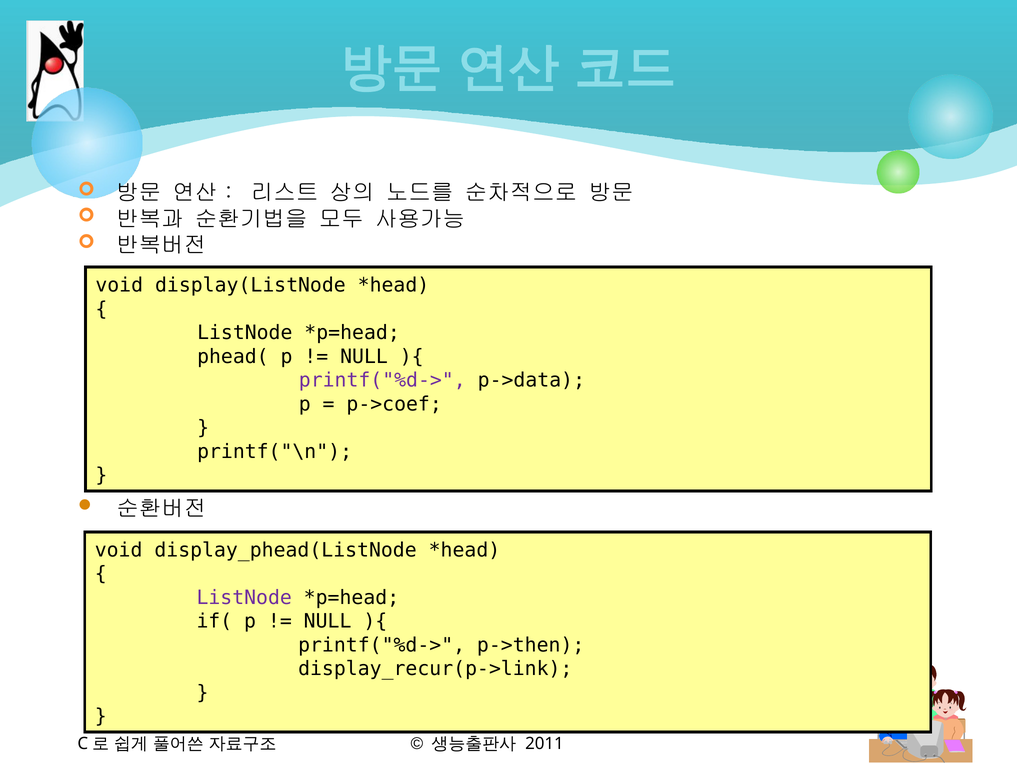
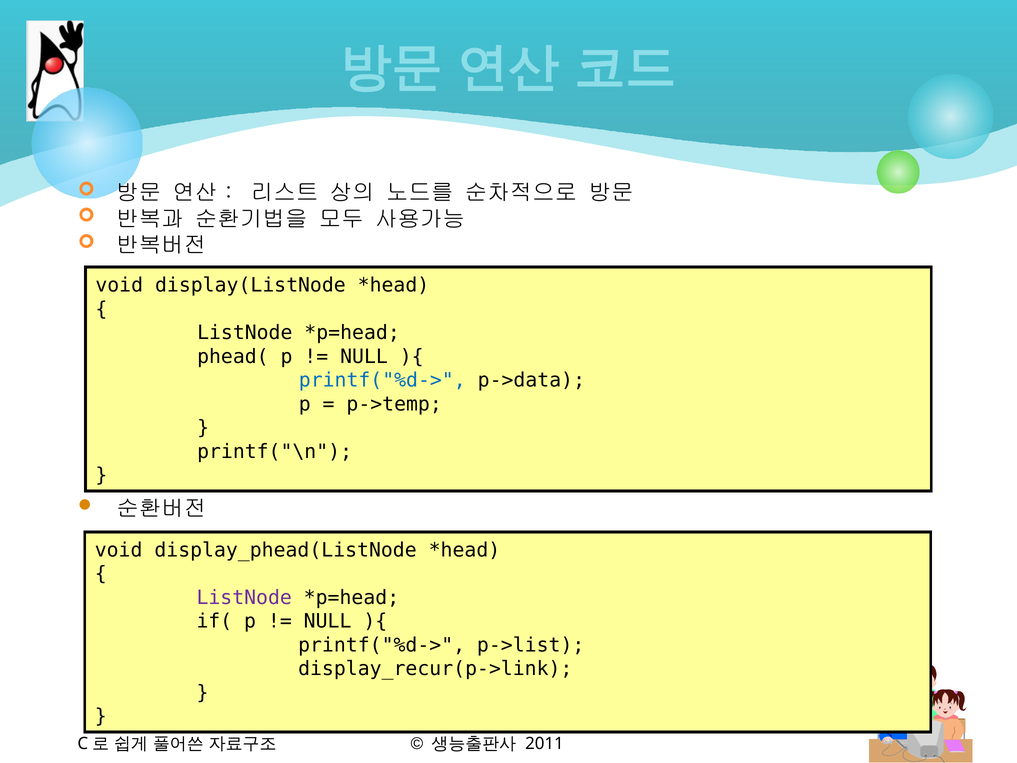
printf("%d-> at (382, 380) colour: purple -> blue
p->coef: p->coef -> p->temp
p->then: p->then -> p->list
